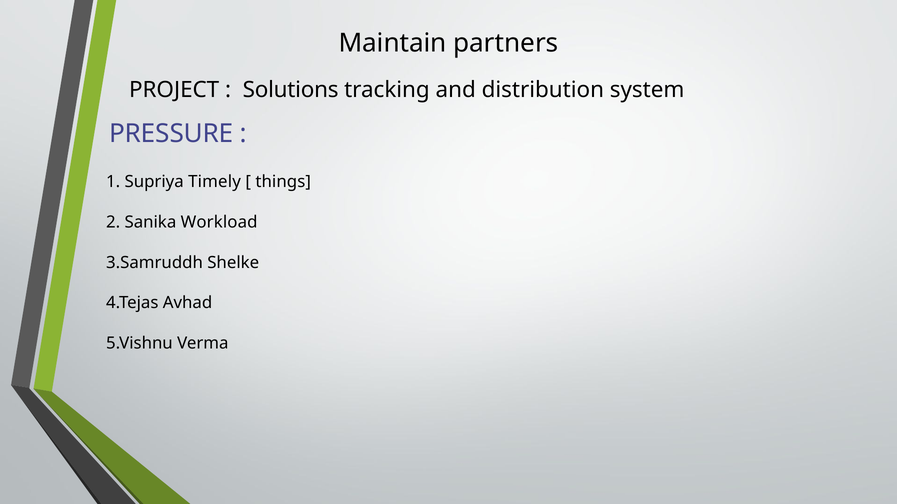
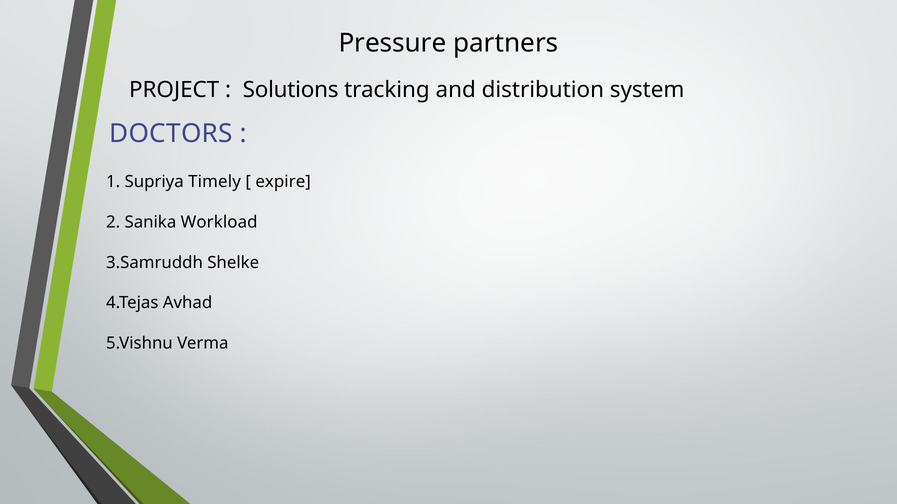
Maintain: Maintain -> Pressure
PRESSURE: PRESSURE -> DOCTORS
things: things -> expire
